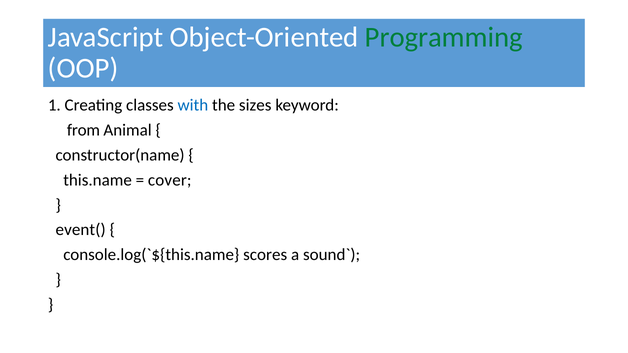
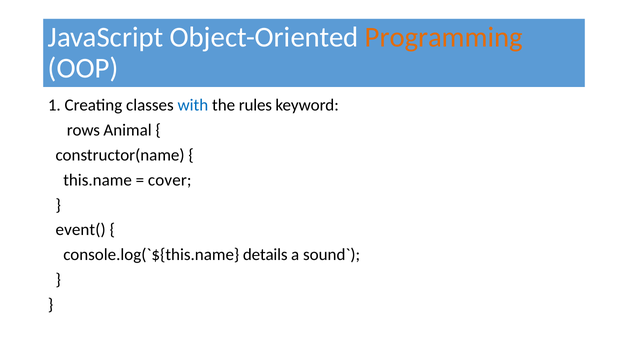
Programming colour: green -> orange
sizes: sizes -> rules
from: from -> rows
scores: scores -> details
